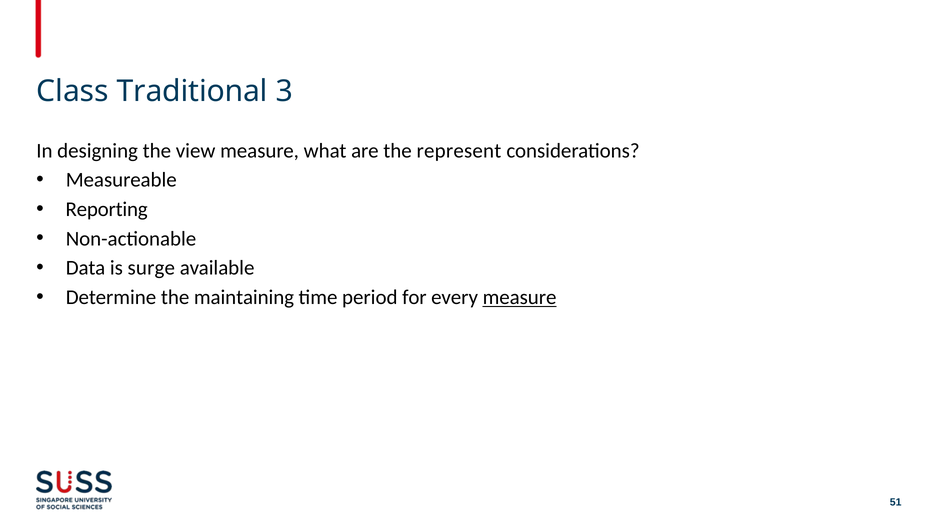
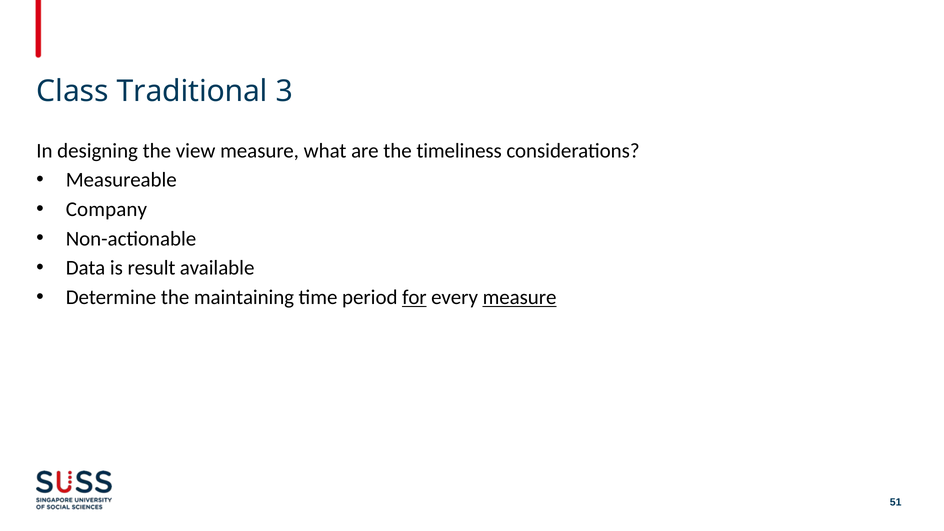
represent: represent -> timeliness
Reporting: Reporting -> Company
surge: surge -> result
for underline: none -> present
